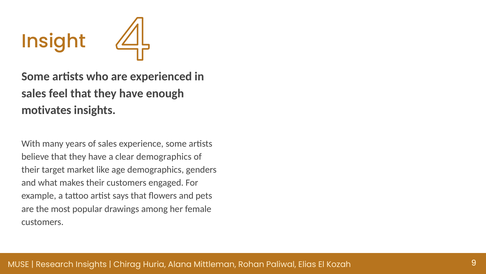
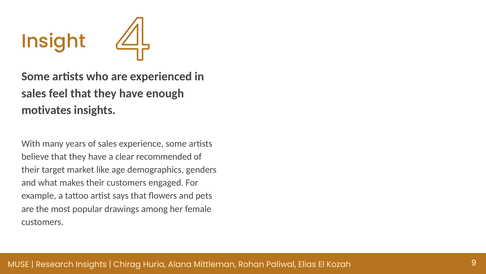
clear demographics: demographics -> recommended
